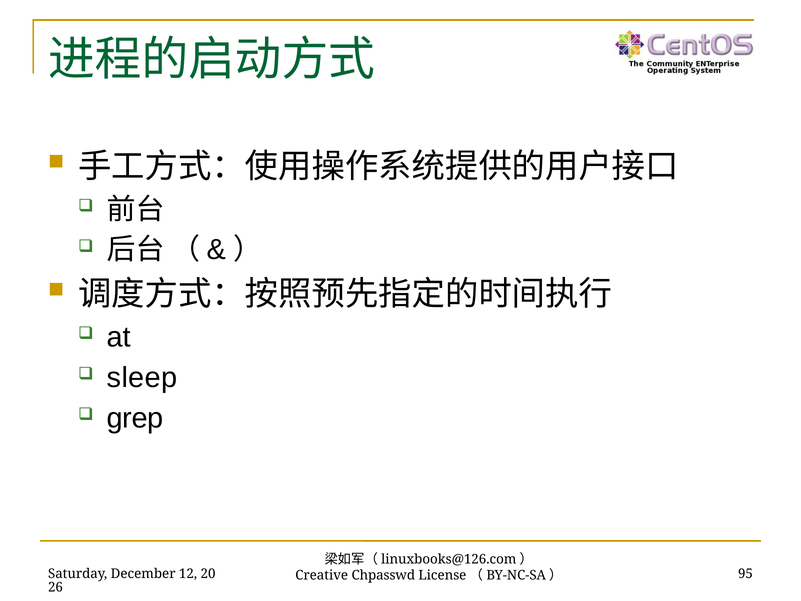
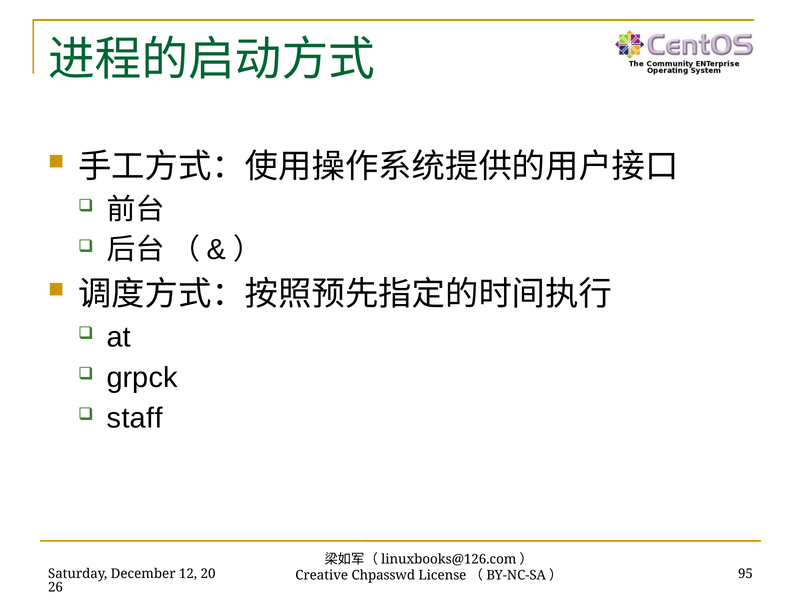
sleep: sleep -> grpck
grep: grep -> staff
